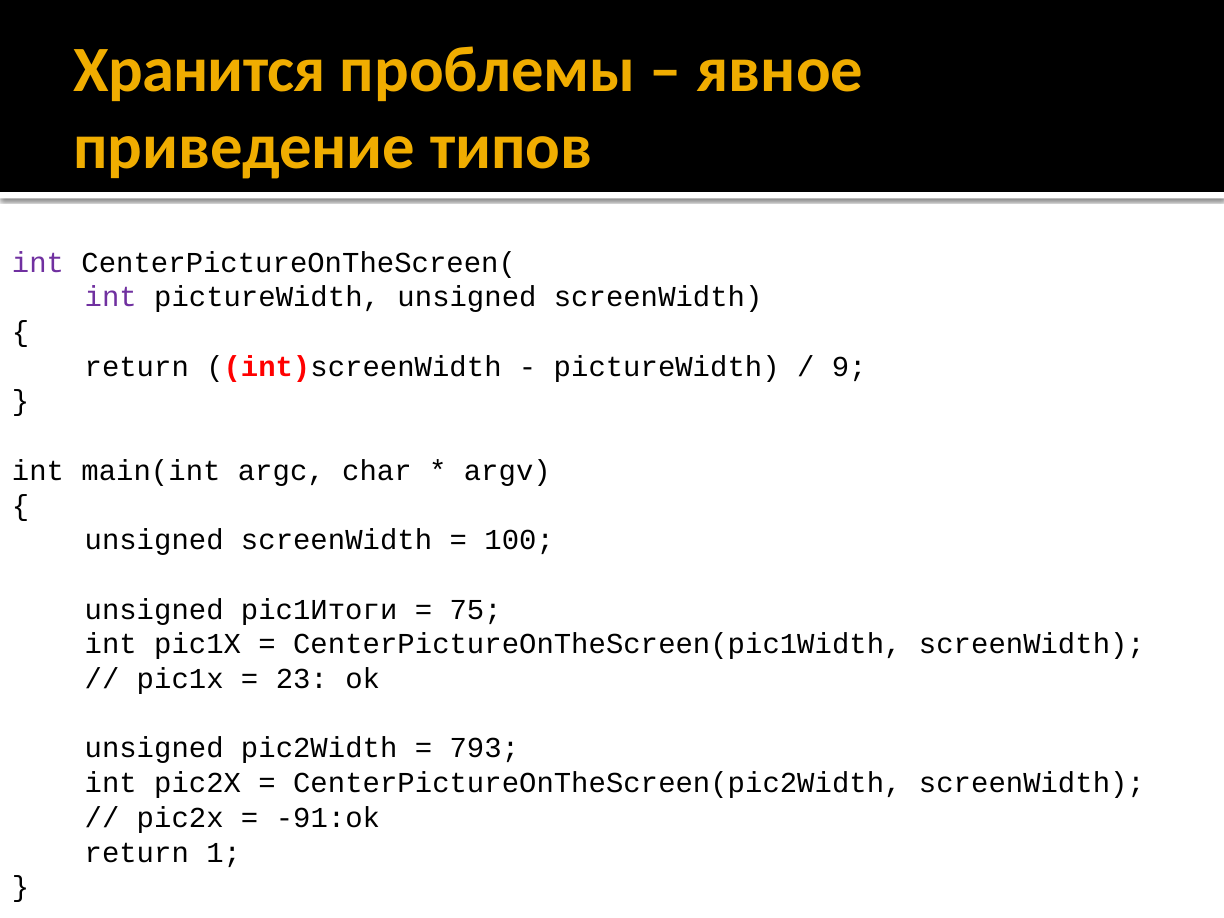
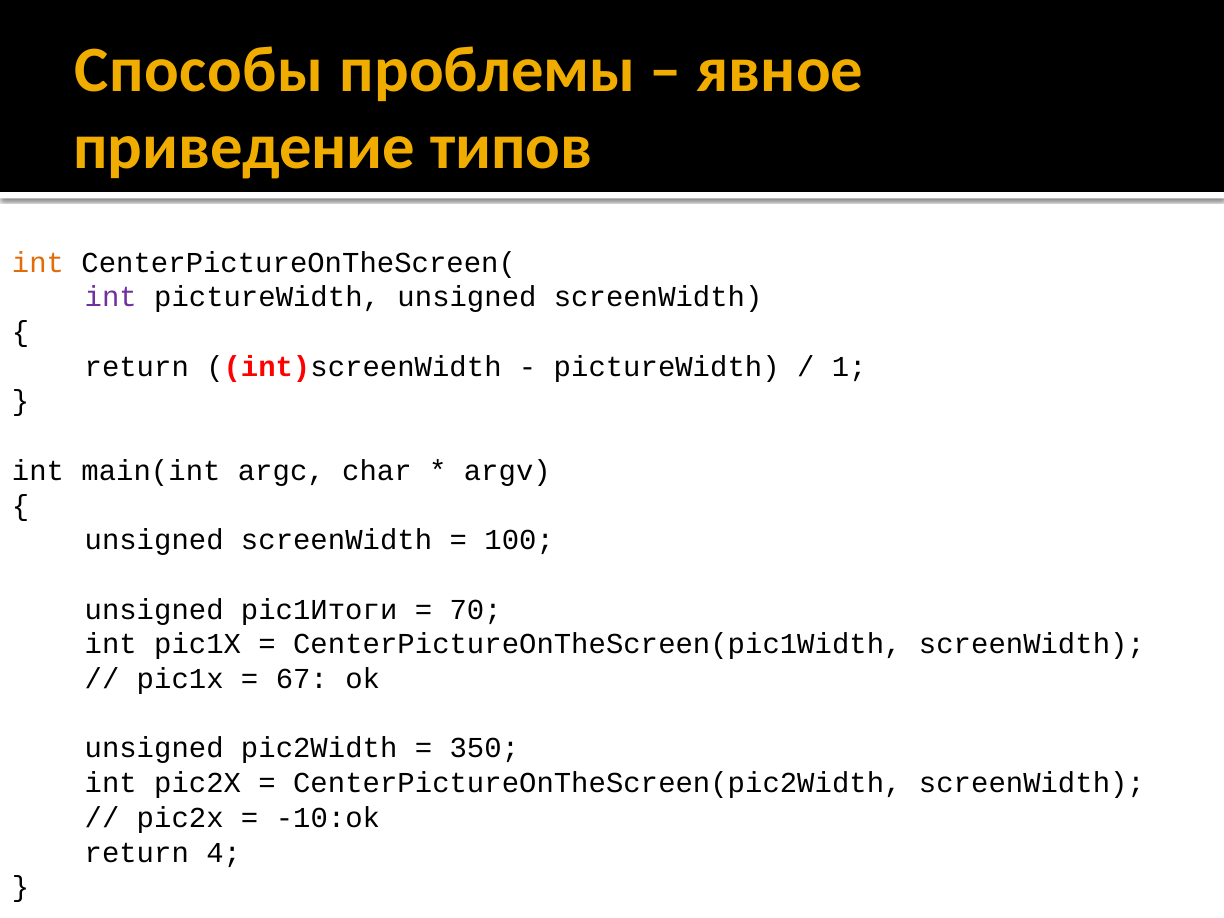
Хранится: Хранится -> Способы
int at (38, 263) colour: purple -> orange
9: 9 -> 1
75: 75 -> 70
23: 23 -> 67
793: 793 -> 350
-91:ok: -91:ok -> -10:ok
1: 1 -> 4
